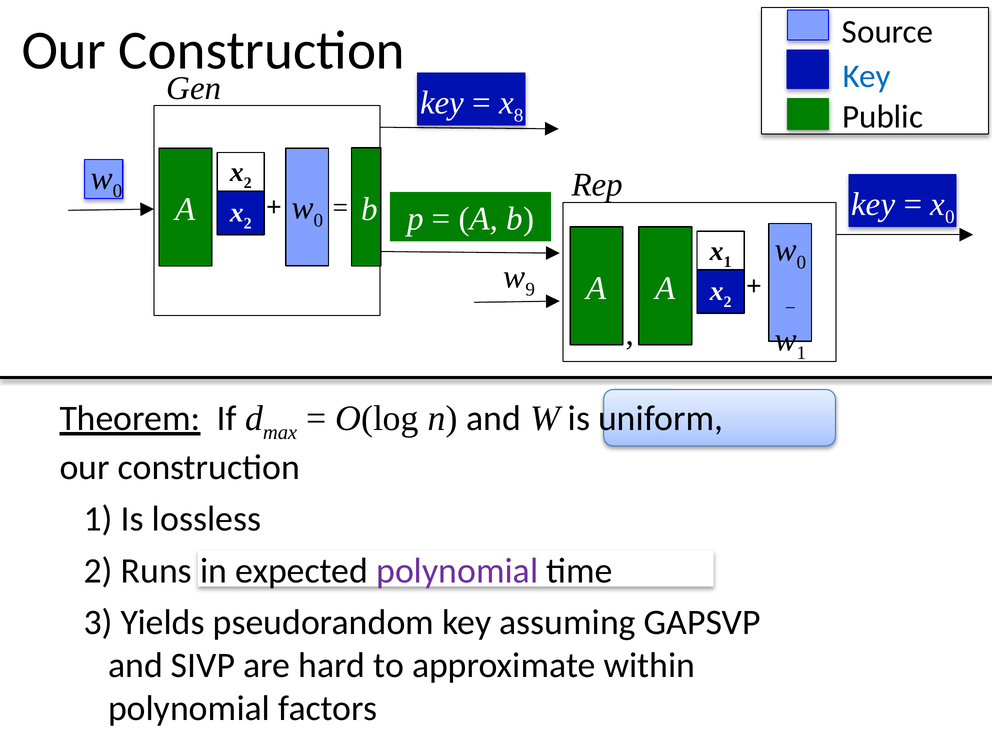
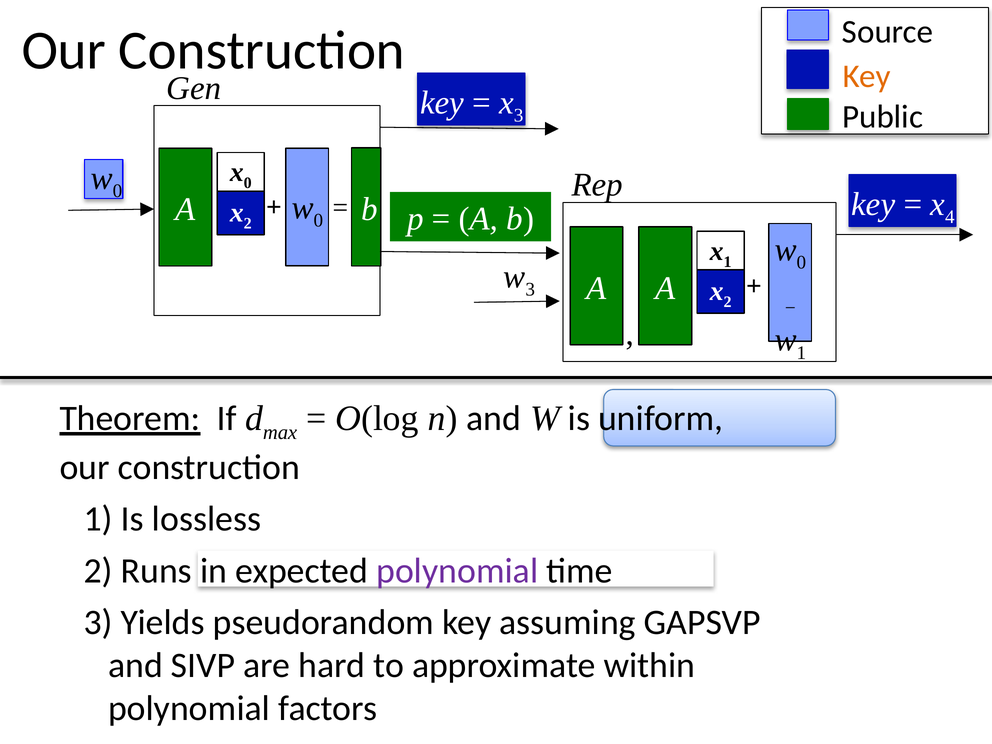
Key at (867, 76) colour: blue -> orange
8 at (519, 116): 8 -> 3
2 at (248, 183): 2 -> 0
0 at (950, 217): 0 -> 4
w 9: 9 -> 3
